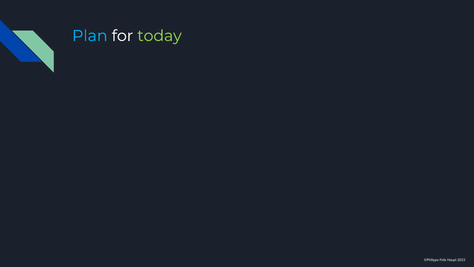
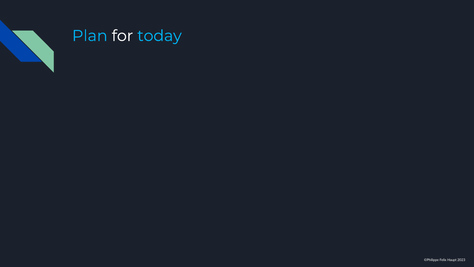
today colour: light green -> light blue
